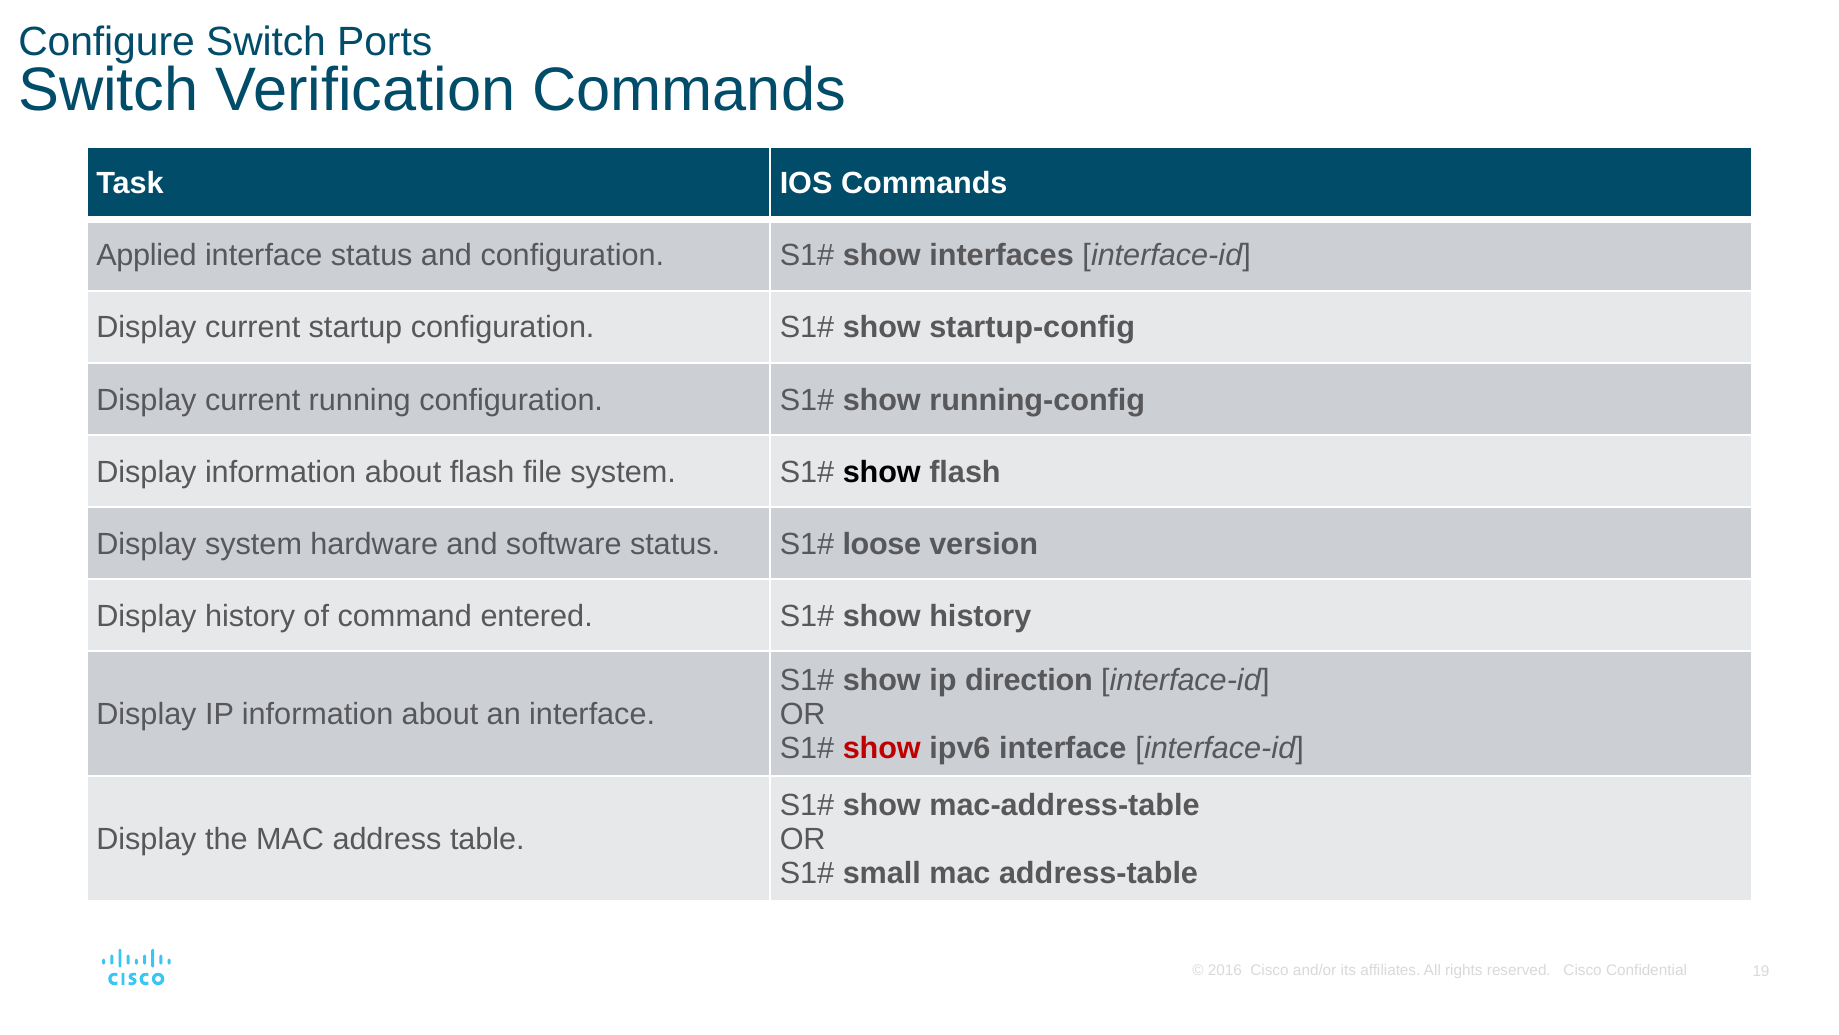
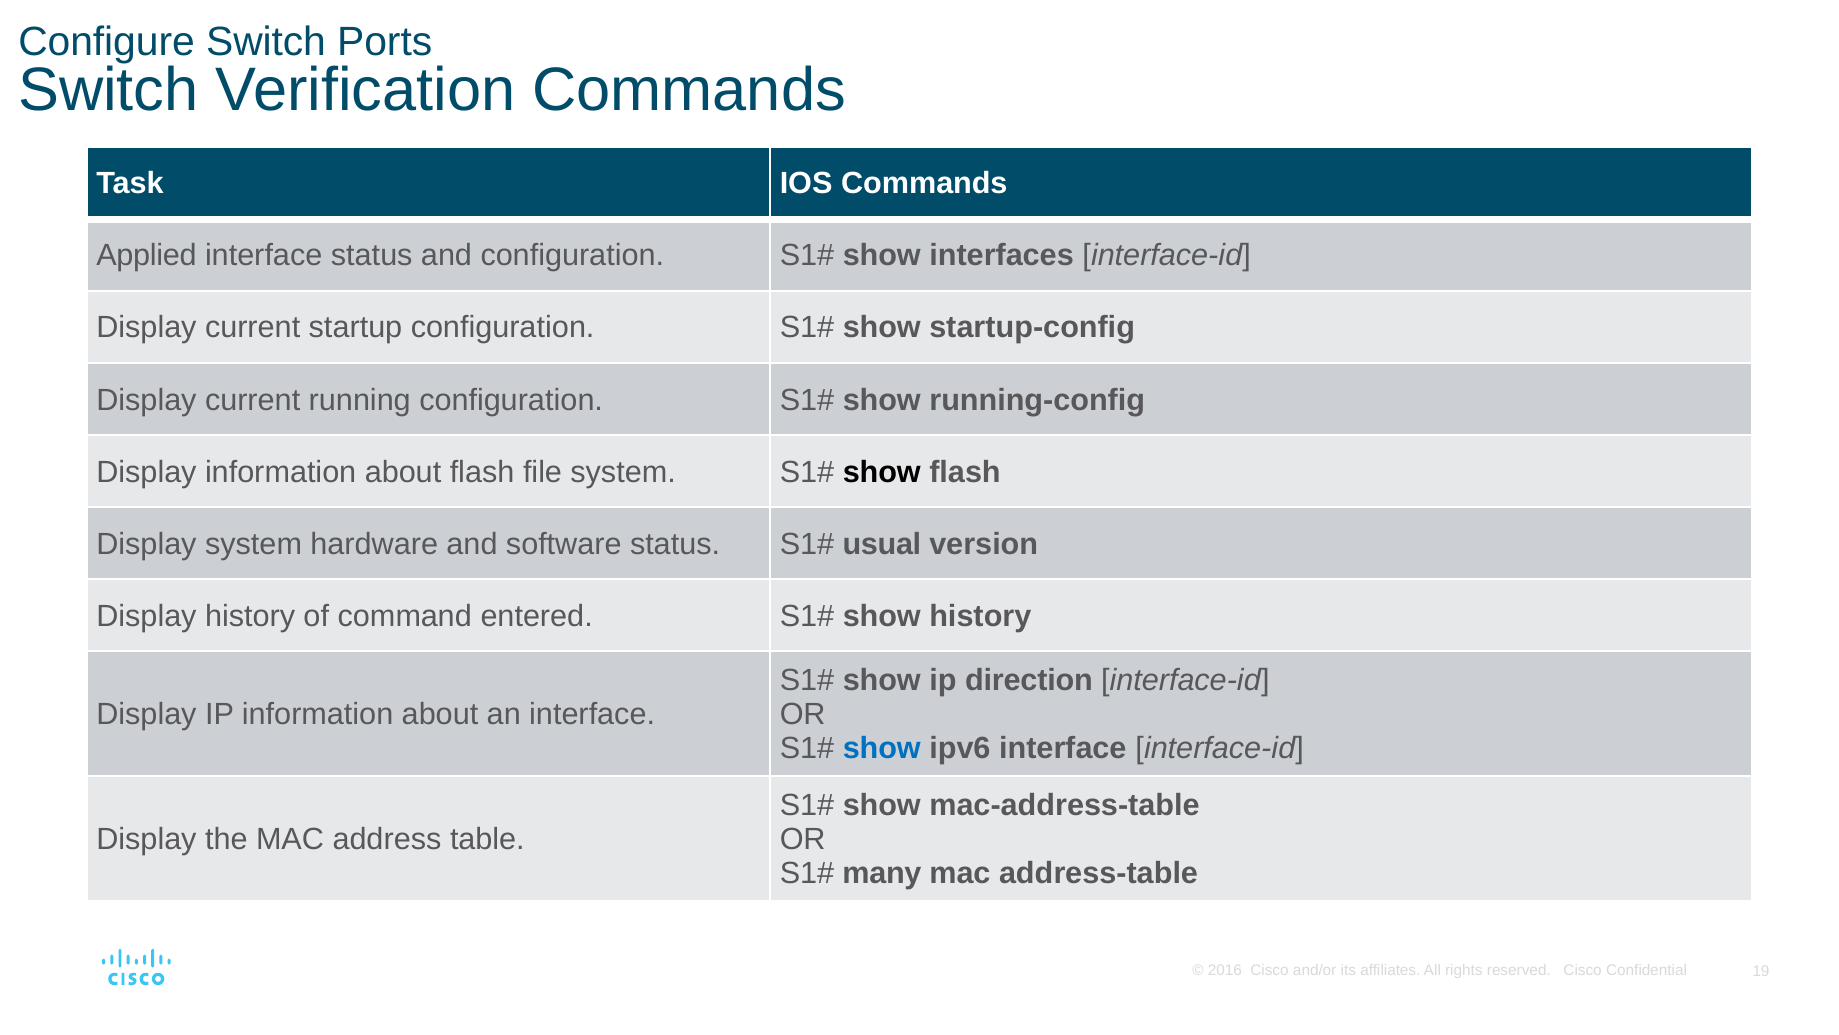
loose: loose -> usual
show at (882, 748) colour: red -> blue
small: small -> many
